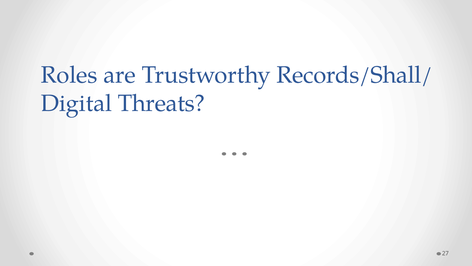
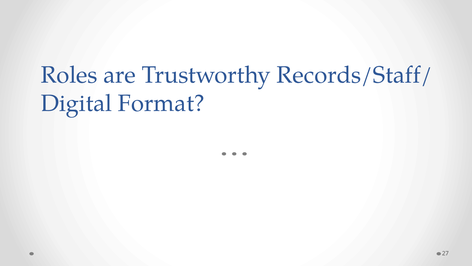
Records/Shall/: Records/Shall/ -> Records/Staff/
Threats: Threats -> Format
